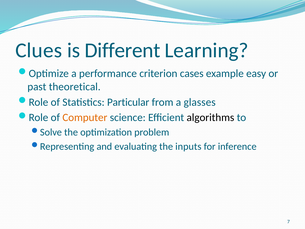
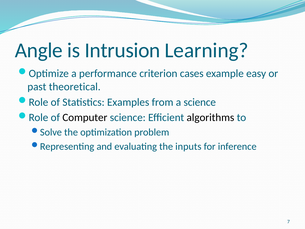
Clues: Clues -> Angle
Different: Different -> Intrusion
Particular: Particular -> Examples
a glasses: glasses -> science
Computer colour: orange -> black
